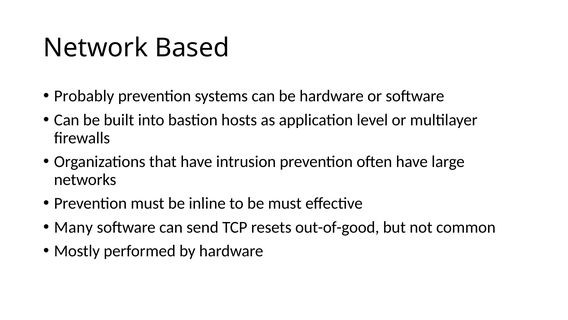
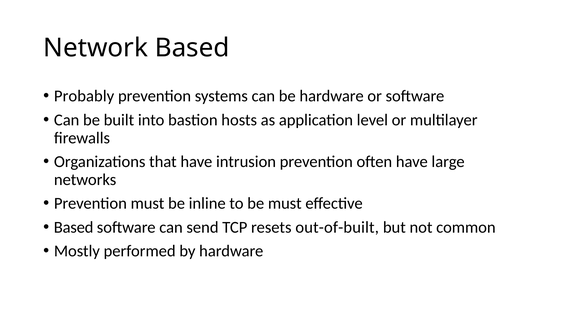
Many at (73, 227): Many -> Based
out-of-good: out-of-good -> out-of-built
